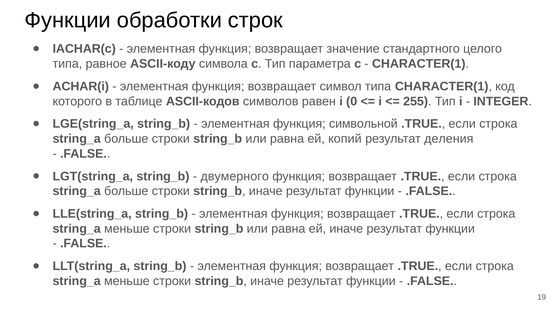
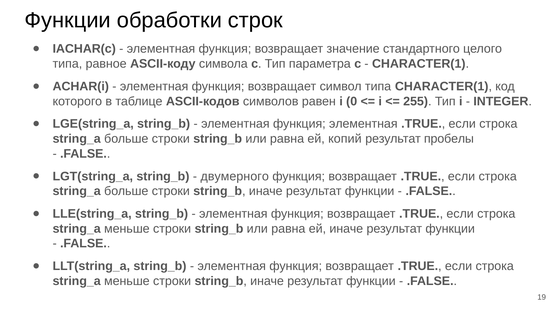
функция символьной: символьной -> элементная
деления: деления -> пробелы
